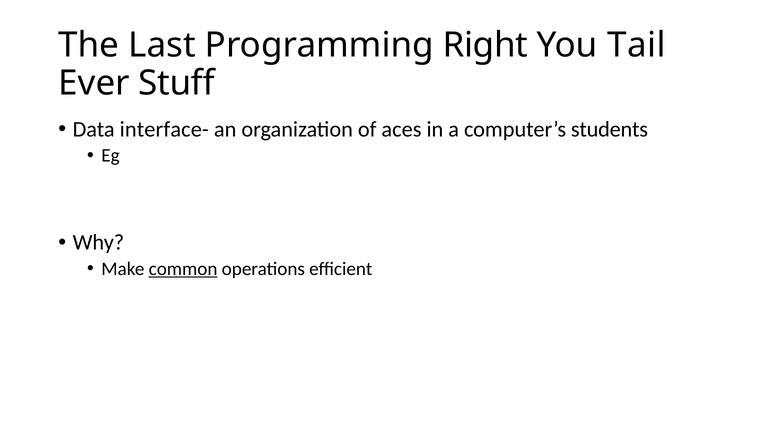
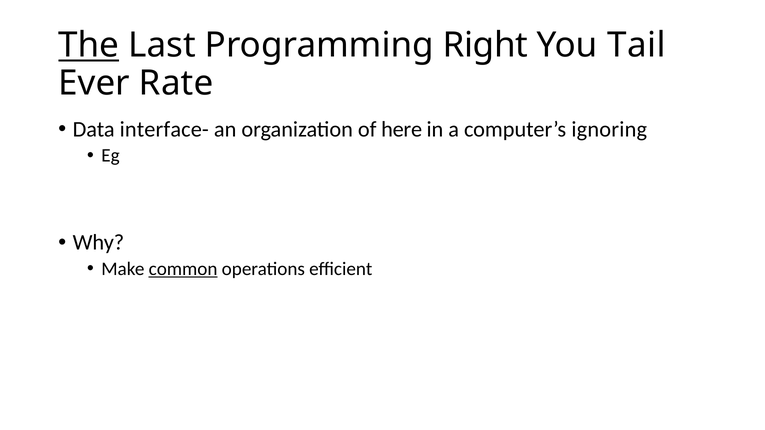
The underline: none -> present
Stuff: Stuff -> Rate
aces: aces -> here
students: students -> ignoring
